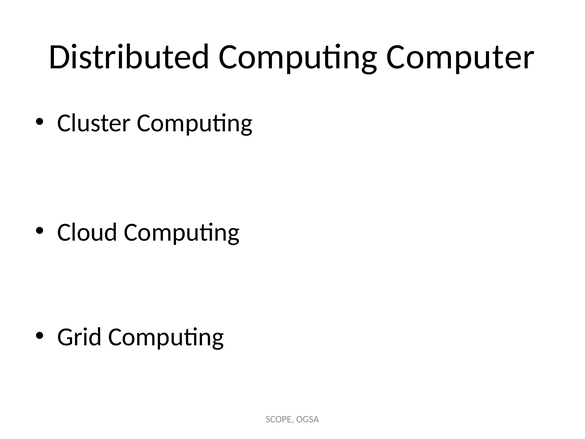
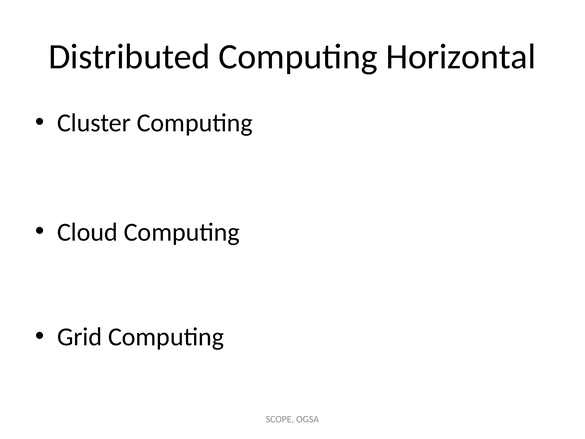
Computer: Computer -> Horizontal
